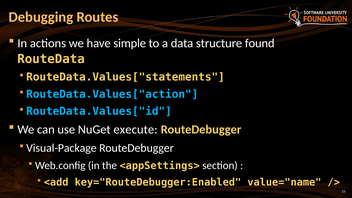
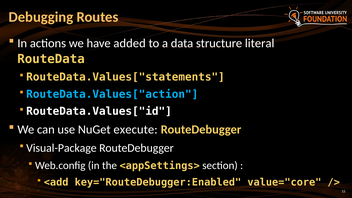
simple: simple -> added
found: found -> literal
RouteData.Values["id colour: light blue -> white
value="name: value="name -> value="core
